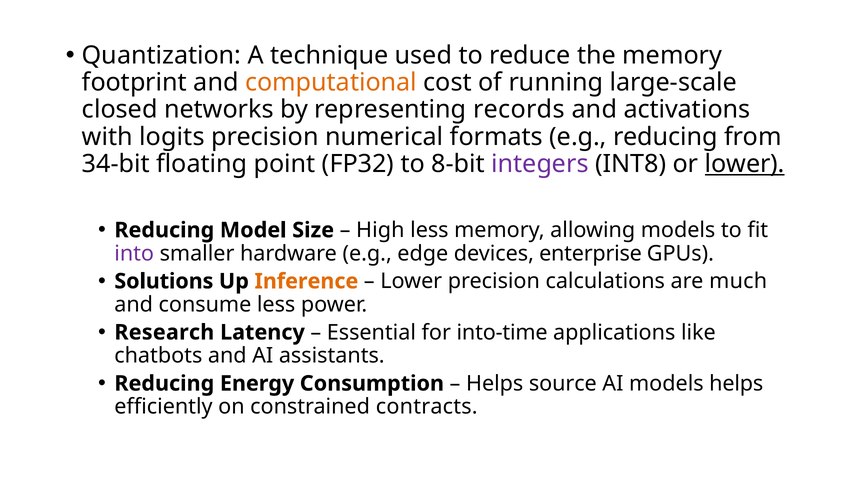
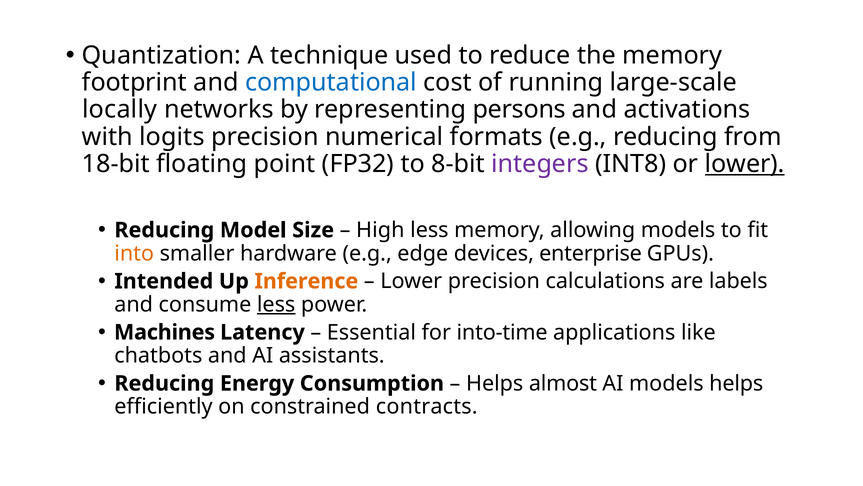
computational colour: orange -> blue
closed: closed -> locally
records: records -> persons
34-bit: 34-bit -> 18-bit
into colour: purple -> orange
Solutions: Solutions -> Intended
much: much -> labels
less at (276, 304) underline: none -> present
Research: Research -> Machines
source: source -> almost
